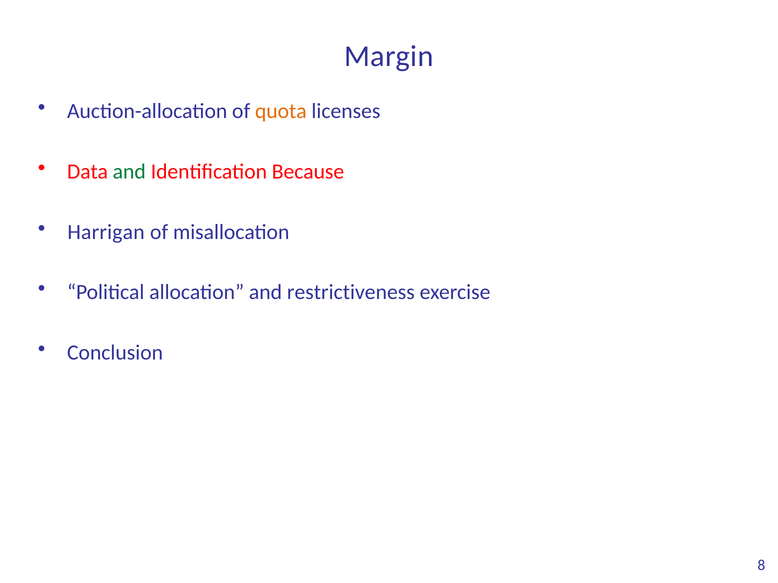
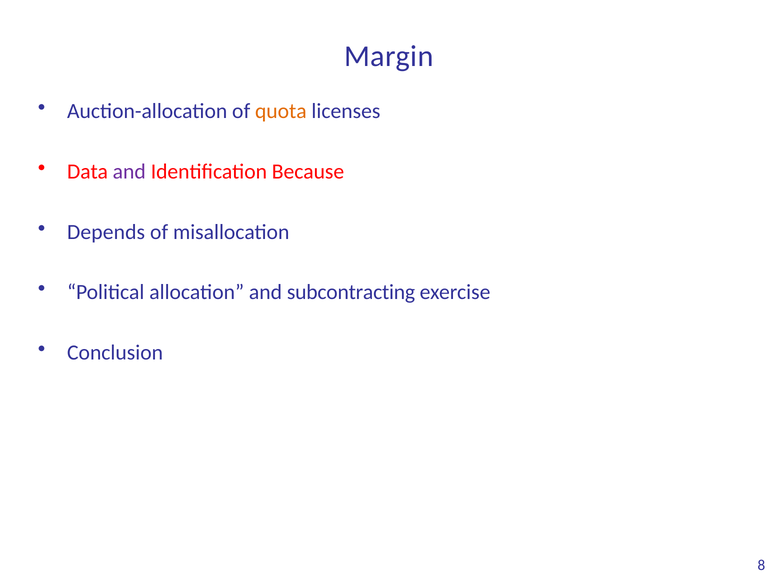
and at (129, 172) colour: green -> purple
Harrigan: Harrigan -> Depends
restrictiveness: restrictiveness -> subcontracting
